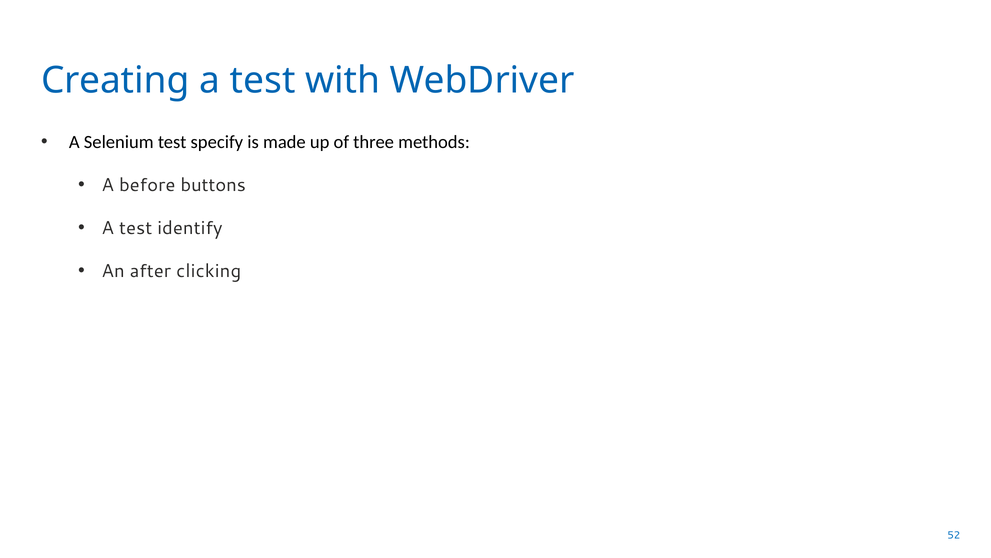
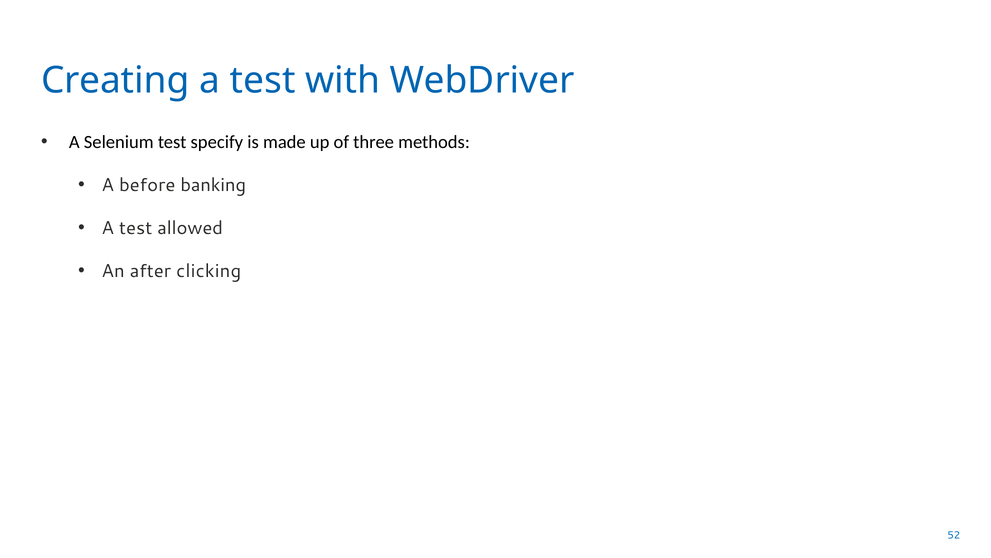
buttons: buttons -> banking
identify: identify -> allowed
